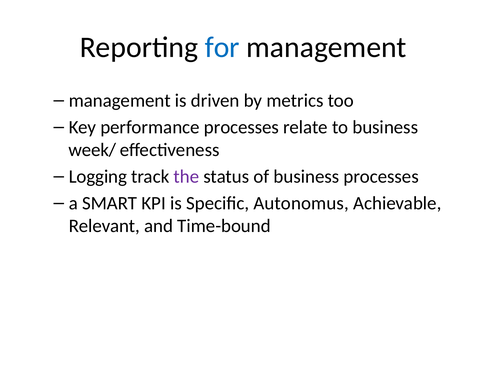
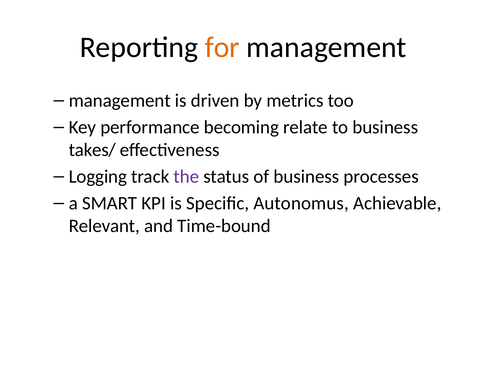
for colour: blue -> orange
performance processes: processes -> becoming
week/: week/ -> takes/
